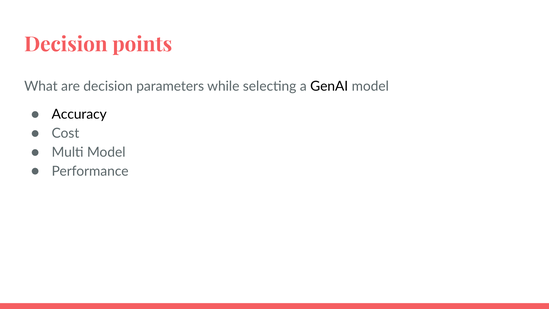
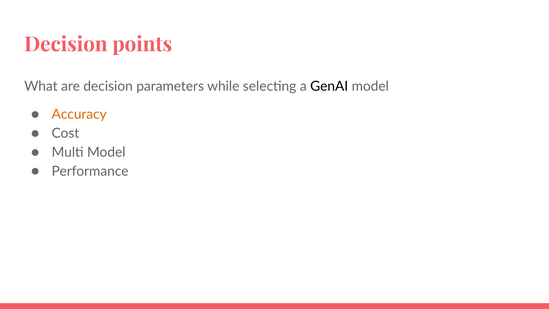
Accuracy colour: black -> orange
